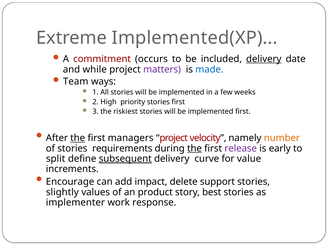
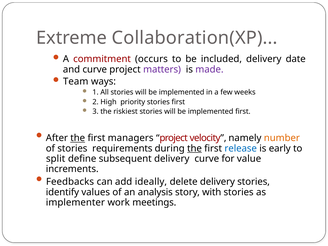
Implemented(XP: Implemented(XP -> Collaboration(XP
delivery at (264, 59) underline: present -> none
and while: while -> curve
made colour: blue -> purple
release colour: purple -> blue
subsequent underline: present -> none
Encourage: Encourage -> Feedbacks
impact: impact -> ideally
delete support: support -> delivery
slightly: slightly -> identify
product: product -> analysis
best: best -> with
response: response -> meetings
